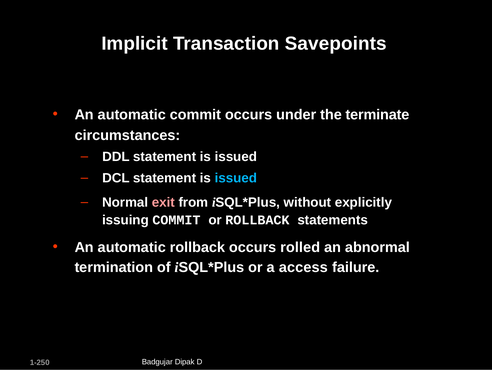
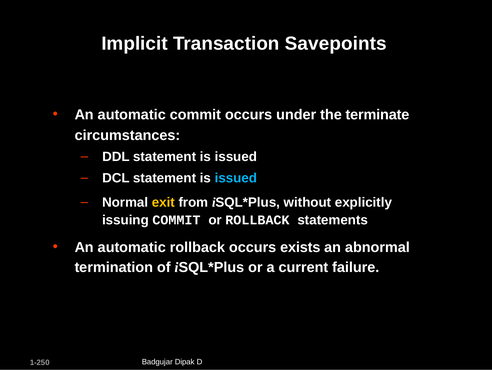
exit colour: pink -> yellow
rolled: rolled -> exists
access: access -> current
